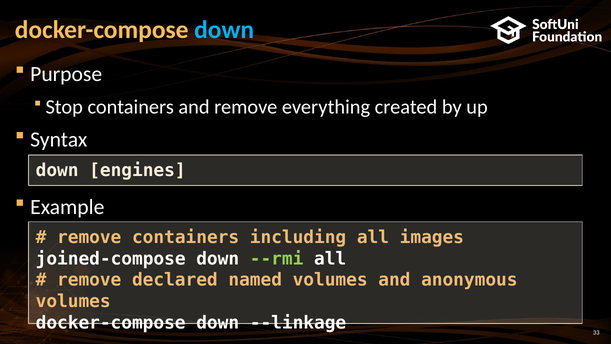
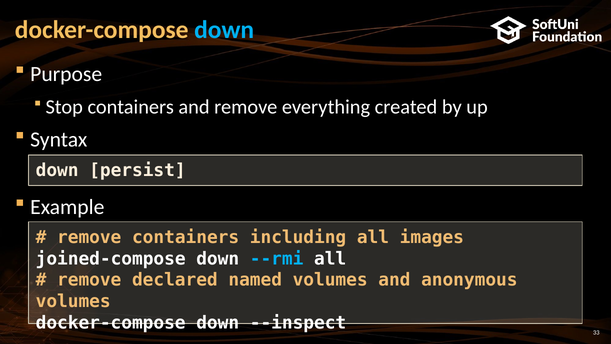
engines: engines -> persist
--rmi colour: light green -> light blue
--linkage: --linkage -> --inspect
